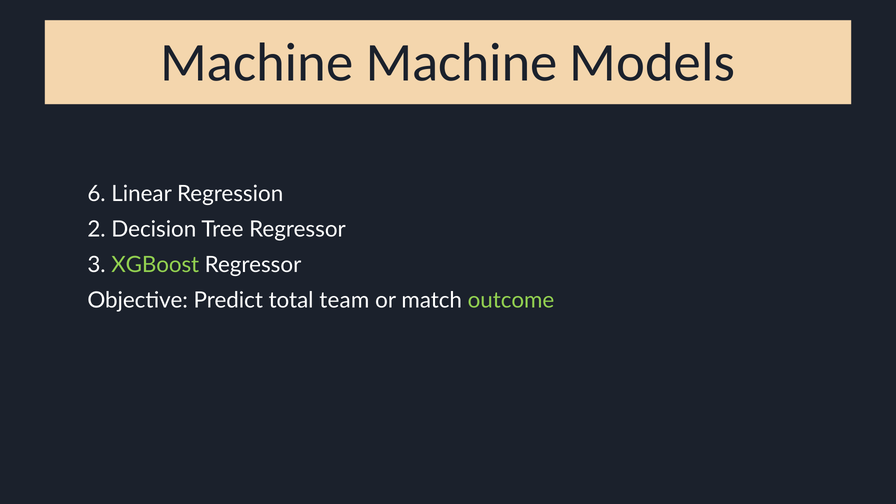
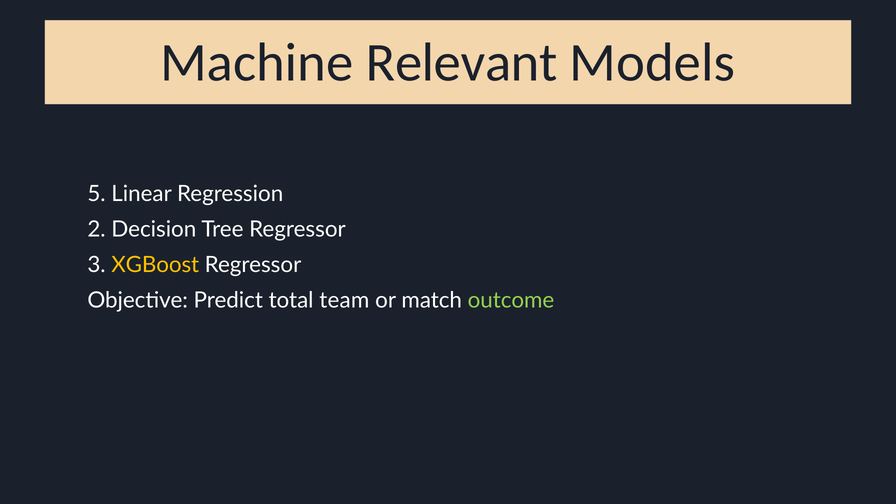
Machine Machine: Machine -> Relevant
6: 6 -> 5
XGBoost colour: light green -> yellow
